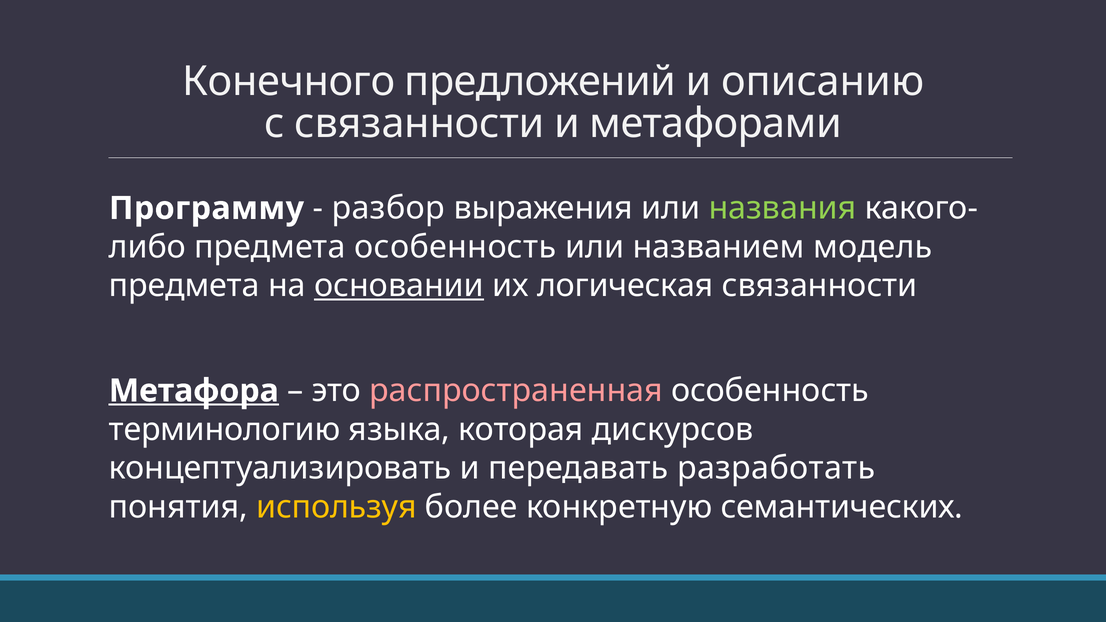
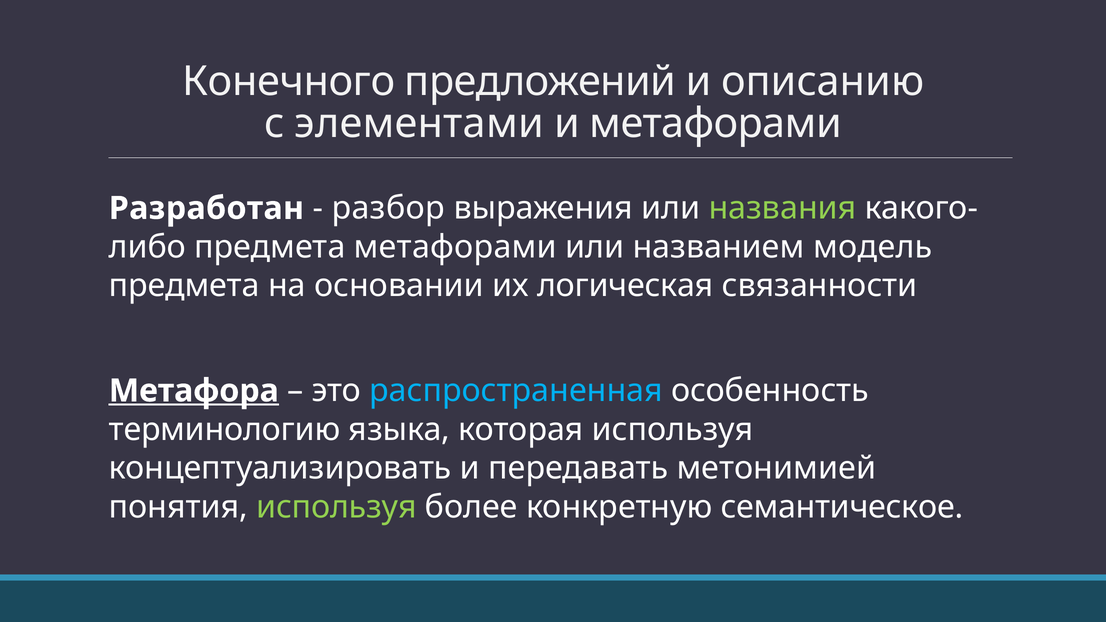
с связанности: связанности -> элементами
Программу: Программу -> Разработан
предмета особенность: особенность -> метафорами
основании underline: present -> none
распространенная colour: pink -> light blue
которая дискурсов: дискурсов -> используя
разработать: разработать -> метонимией
используя at (336, 507) colour: yellow -> light green
семантических: семантических -> семантическое
